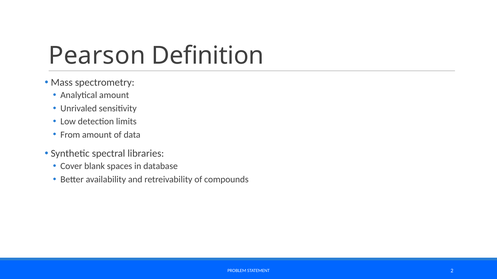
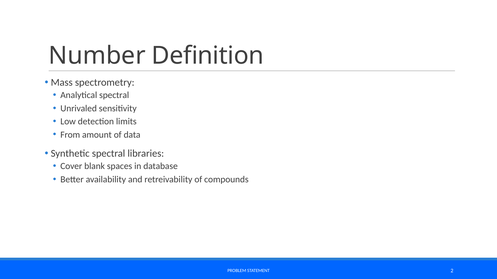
Pearson: Pearson -> Number
Analytical amount: amount -> spectral
